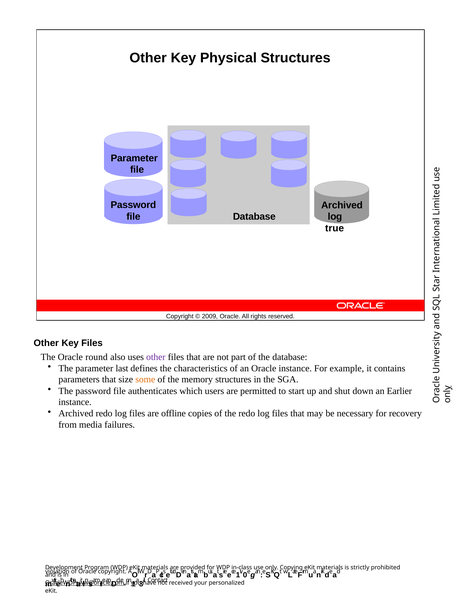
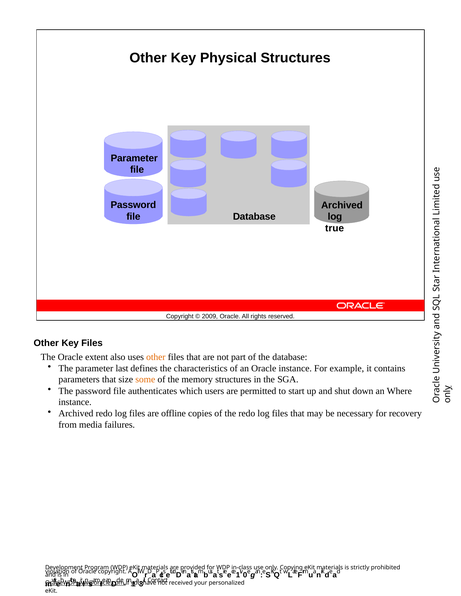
round: round -> extent
other at (156, 357) colour: purple -> orange
Earlier: Earlier -> Where
